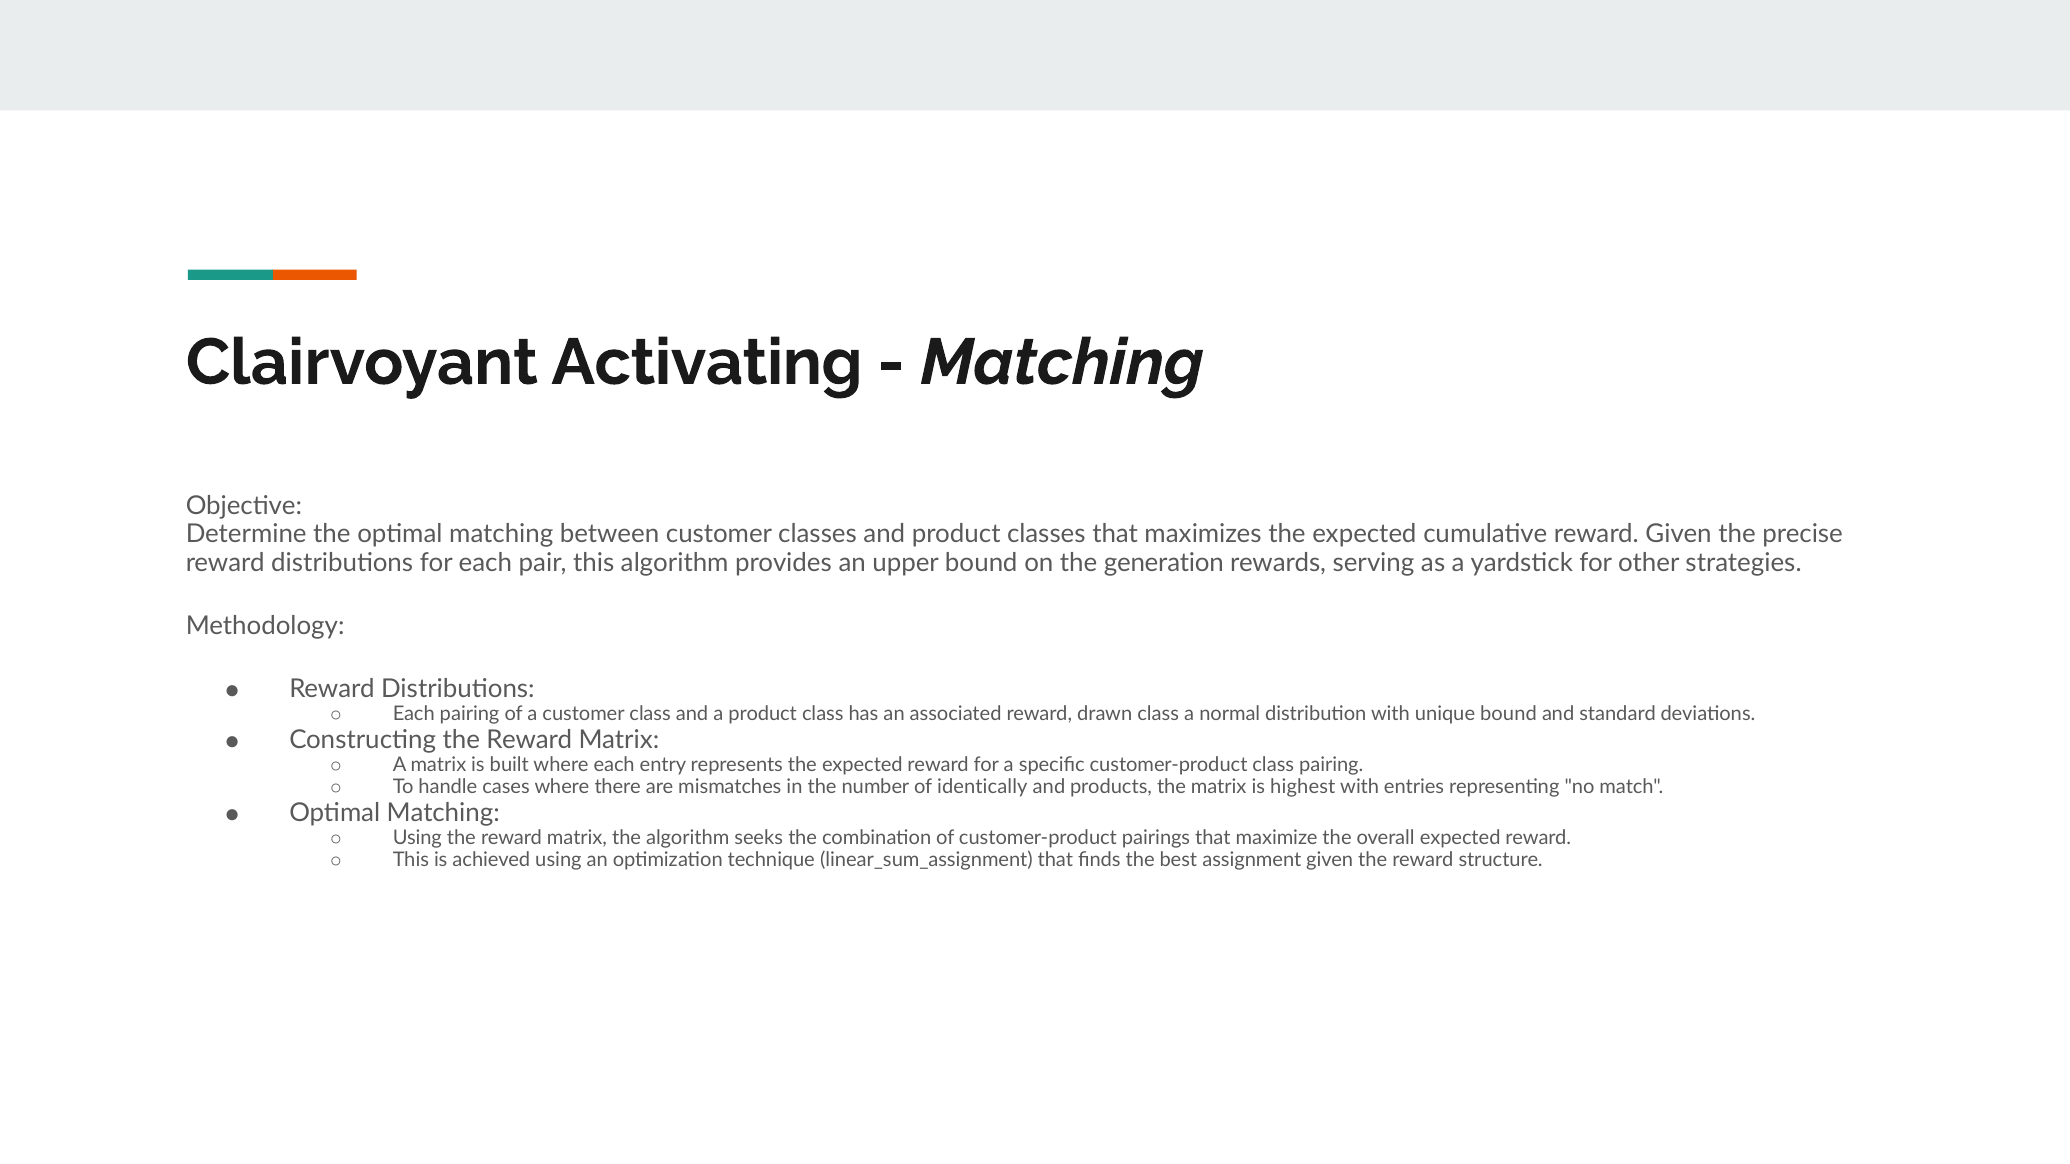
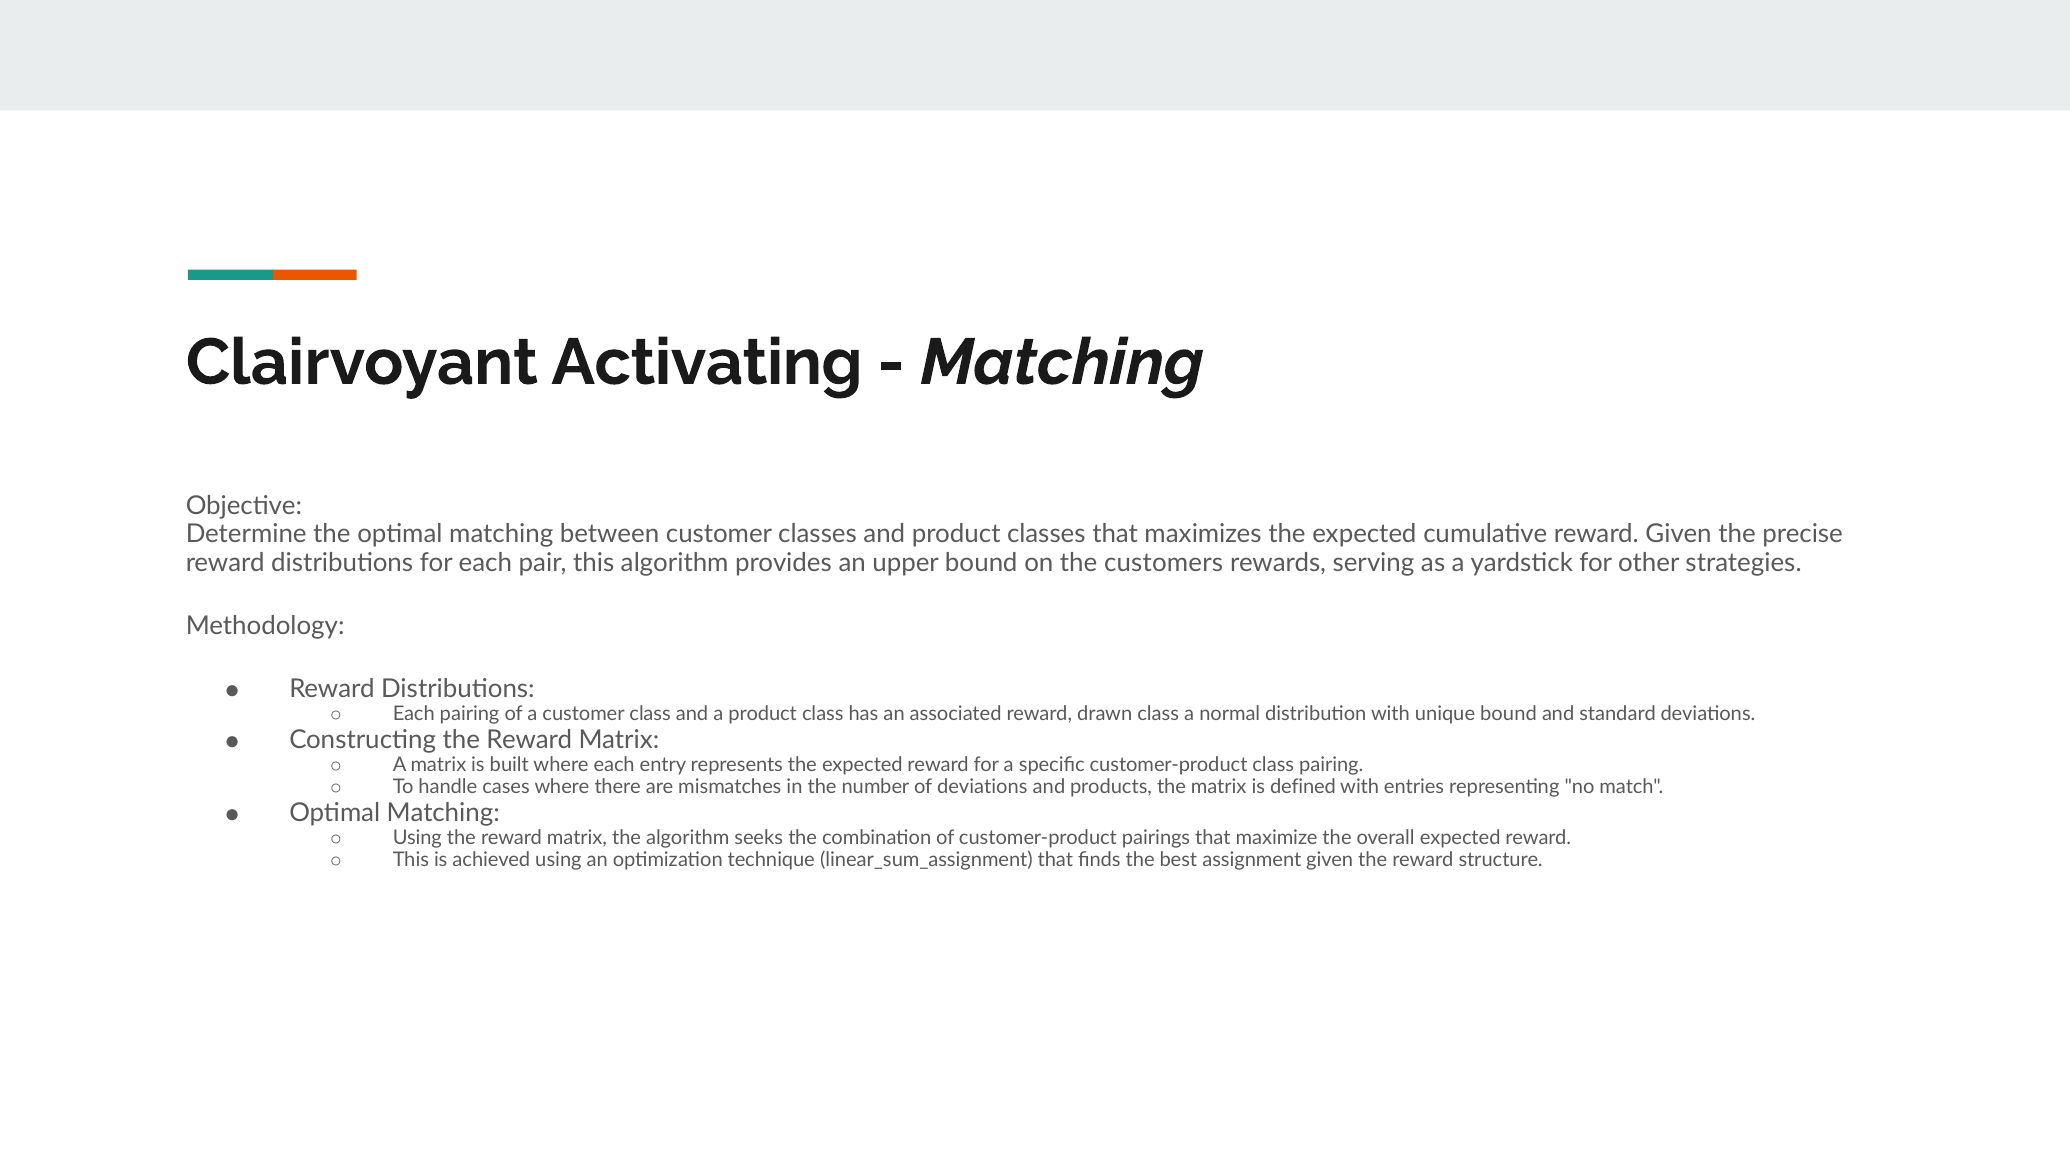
generation: generation -> customers
of identically: identically -> deviations
highest: highest -> defined
